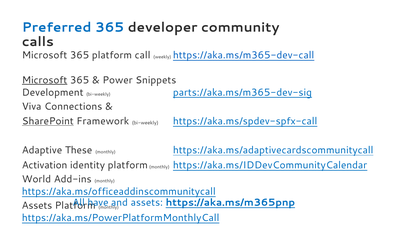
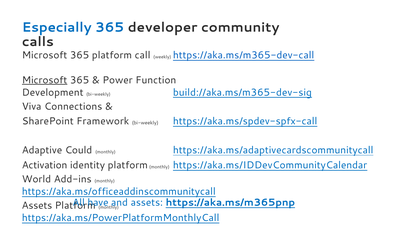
Preferred: Preferred -> Especially
Snippets: Snippets -> Function
parts://aka.ms/m365-dev-sig: parts://aka.ms/m365-dev-sig -> build://aka.ms/m365-dev-sig
SharePoint underline: present -> none
These: These -> Could
